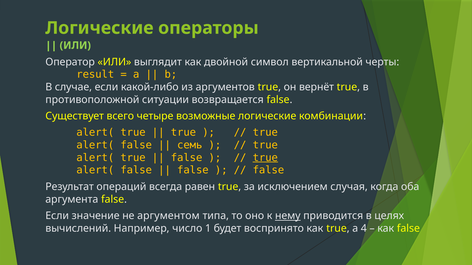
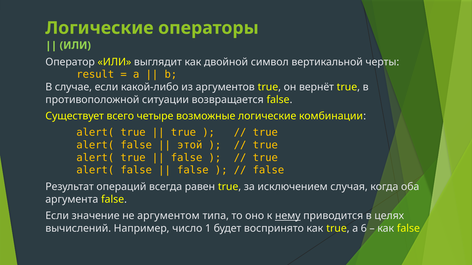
семь: семь -> этой
true at (265, 158) underline: present -> none
4: 4 -> 6
